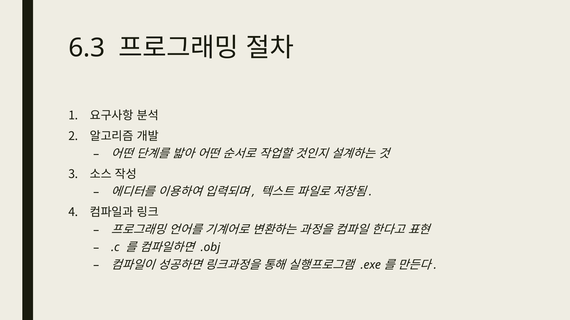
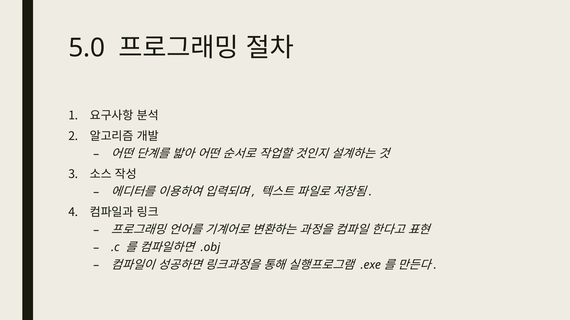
6.3: 6.3 -> 5.0
